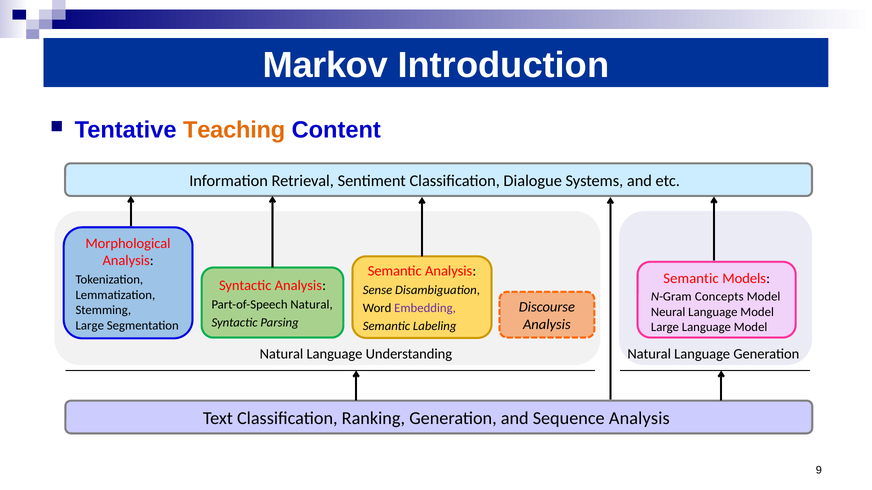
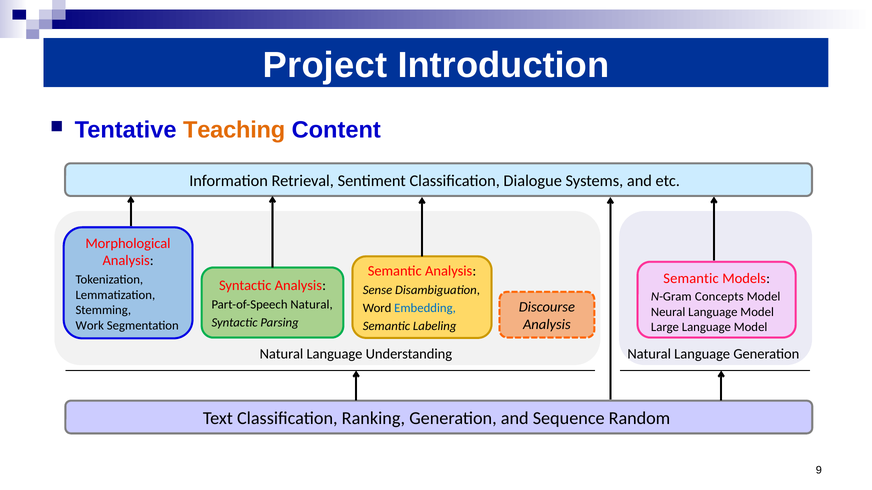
Markov: Markov -> Project
Embedding colour: purple -> blue
Large at (90, 326): Large -> Work
Sequence Analysis: Analysis -> Random
